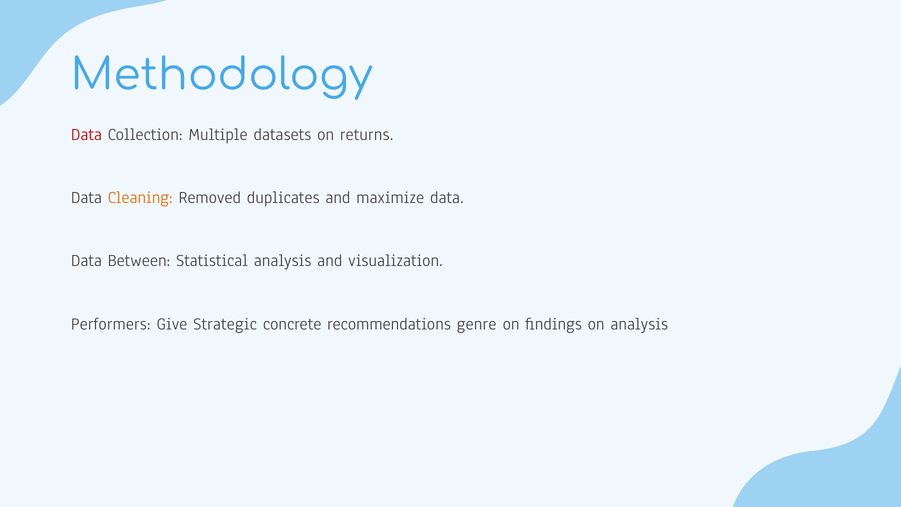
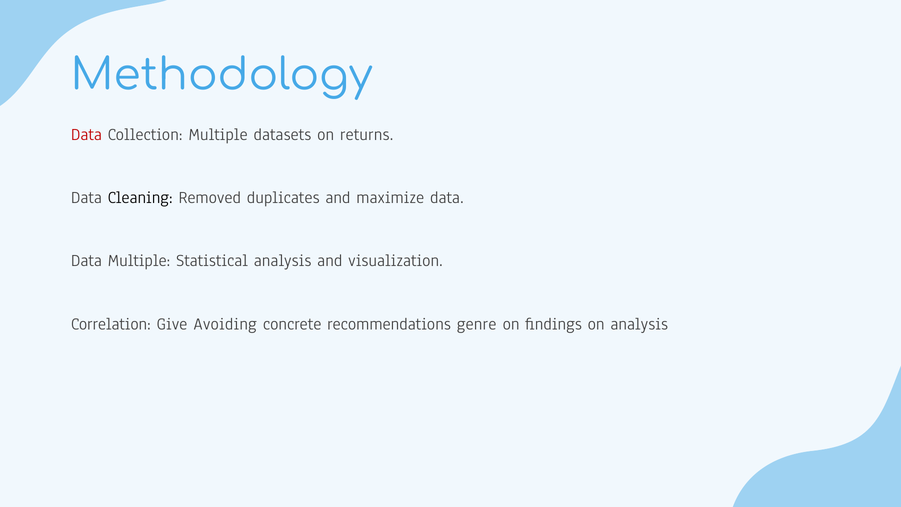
Cleaning colour: orange -> black
Data Between: Between -> Multiple
Performers: Performers -> Correlation
Strategic: Strategic -> Avoiding
